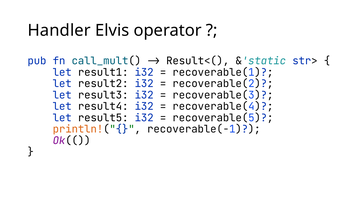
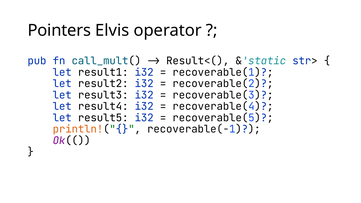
Handler: Handler -> Pointers
